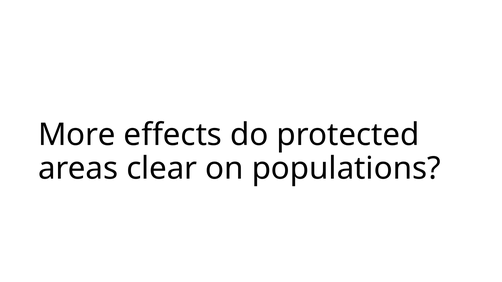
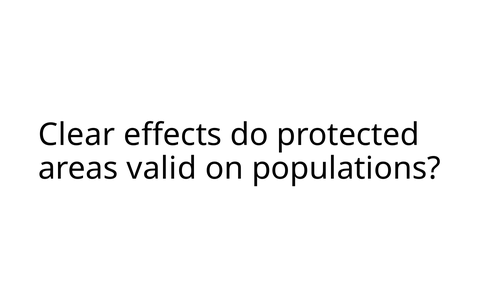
More: More -> Clear
clear: clear -> valid
